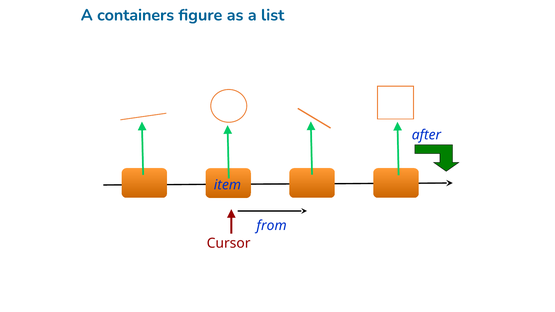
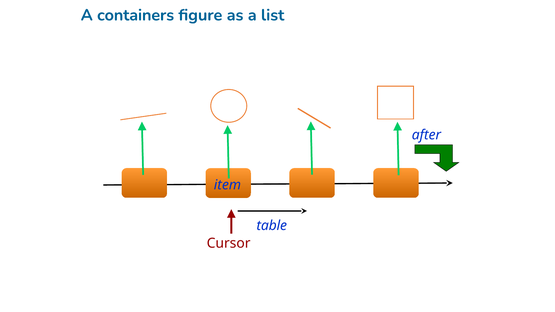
from: from -> table
